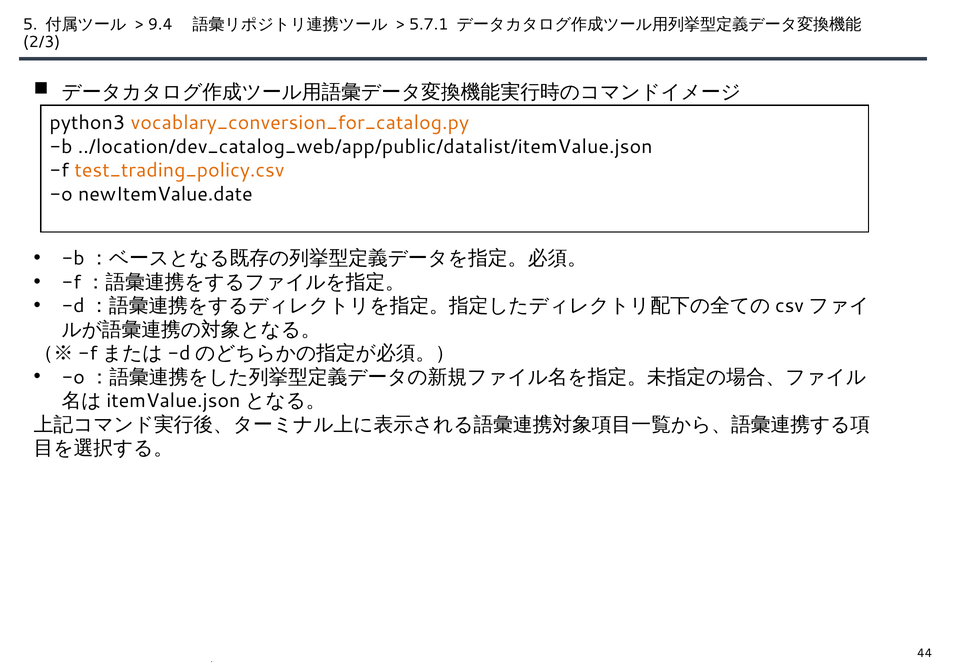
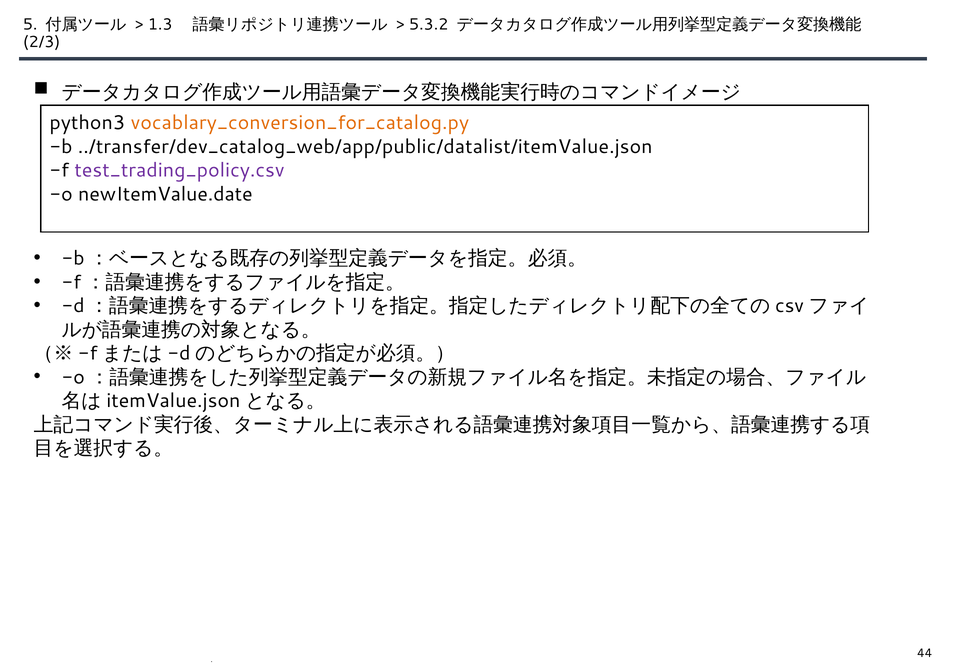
9.4: 9.4 -> 1.3
5.7.1: 5.7.1 -> 5.3.2
../location/dev_catalog_web/app/public/datalist/itemValue.json: ../location/dev_catalog_web/app/public/datalist/itemValue.json -> ../transfer/dev_catalog_web/app/public/datalist/itemValue.json
test_trading_policy.csv colour: orange -> purple
